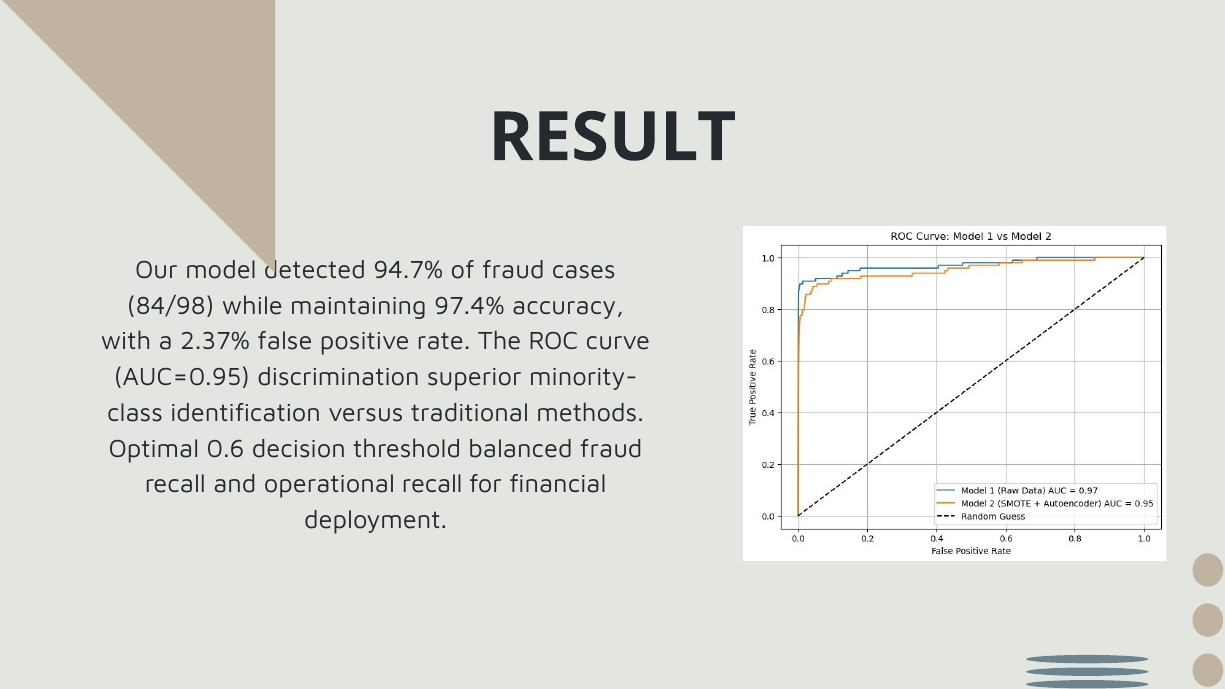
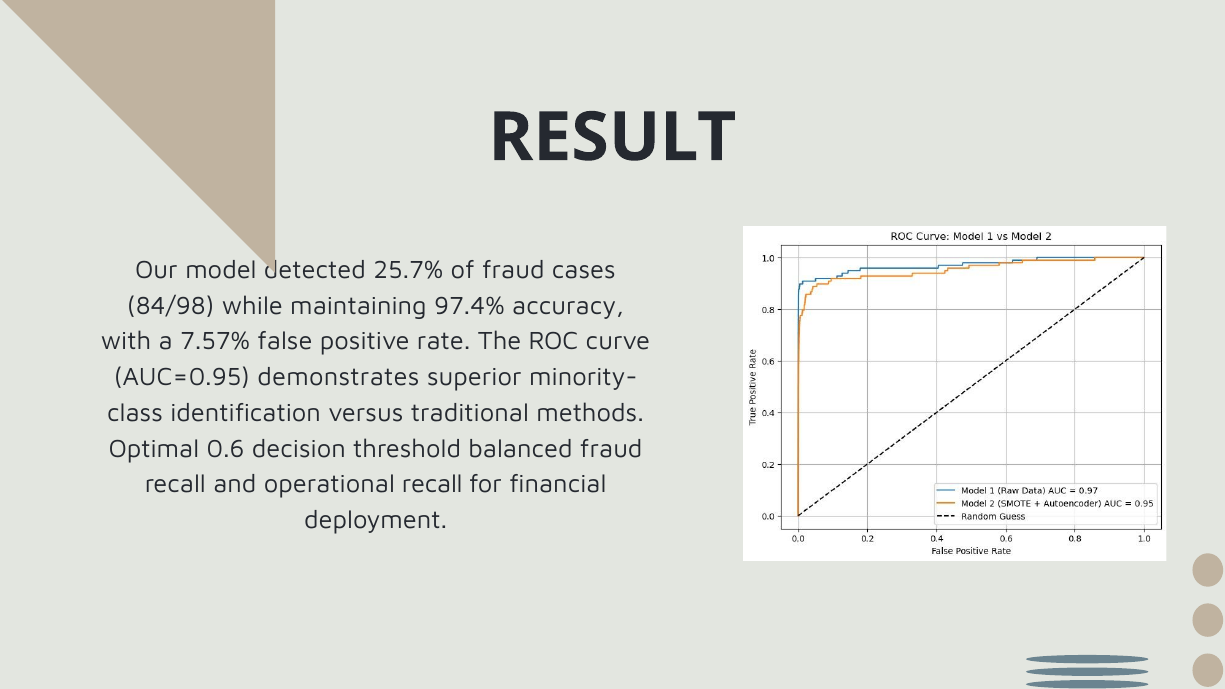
94.7%: 94.7% -> 25.7%
2.37%: 2.37% -> 7.57%
discrimination: discrimination -> demonstrates
